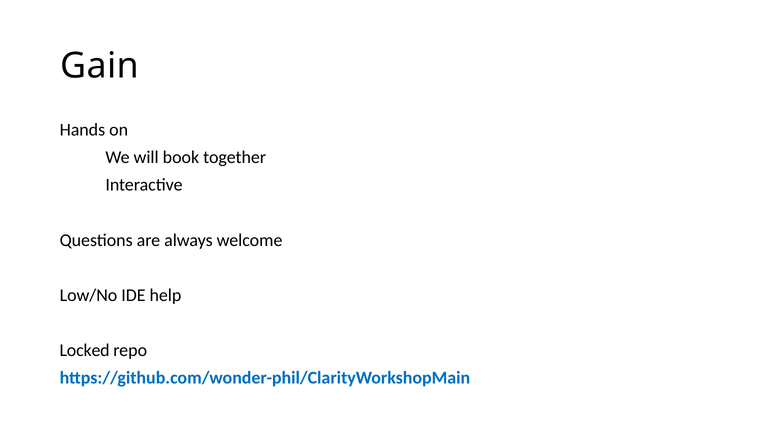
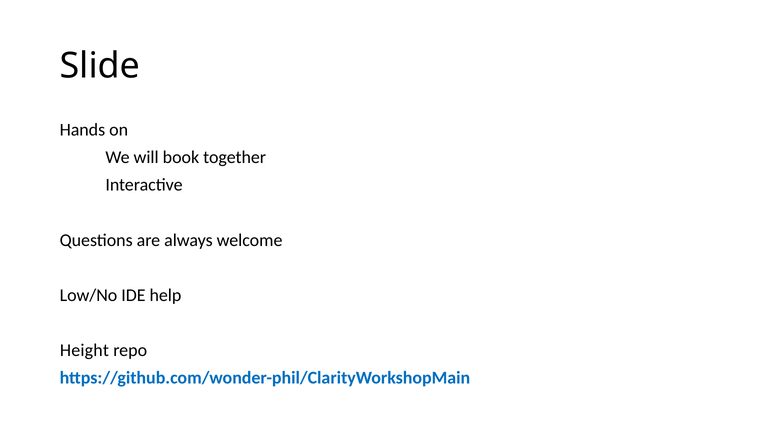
Gain: Gain -> Slide
Locked: Locked -> Height
